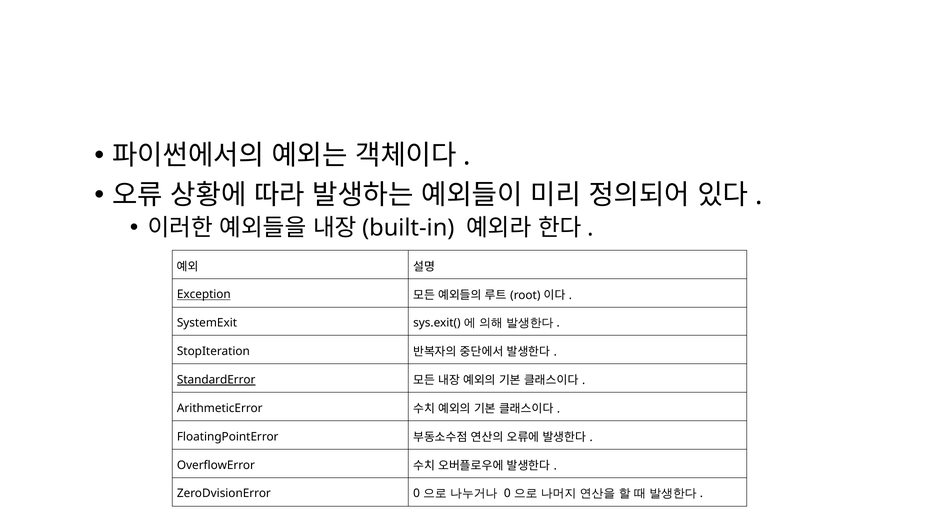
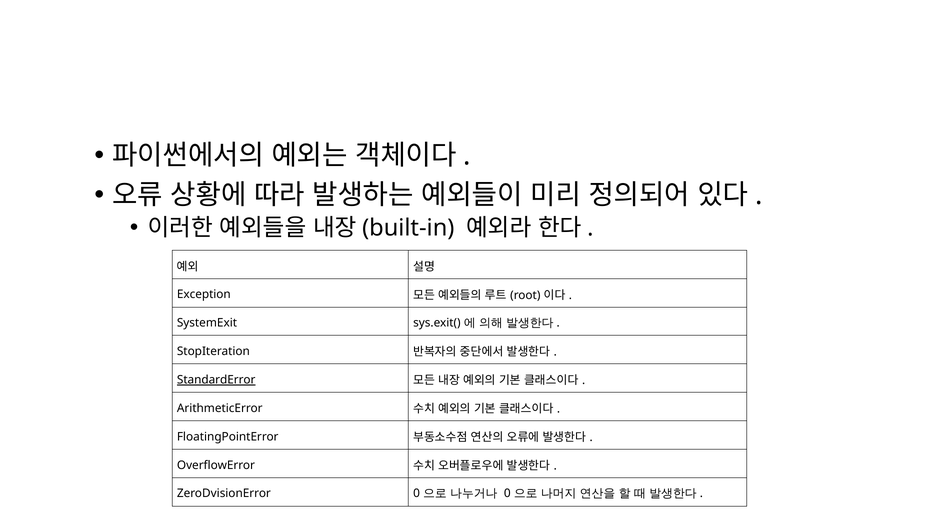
Exception underline: present -> none
